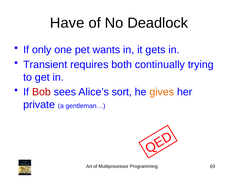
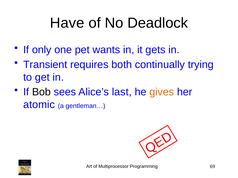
Bob colour: red -> black
sort: sort -> last
private: private -> atomic
